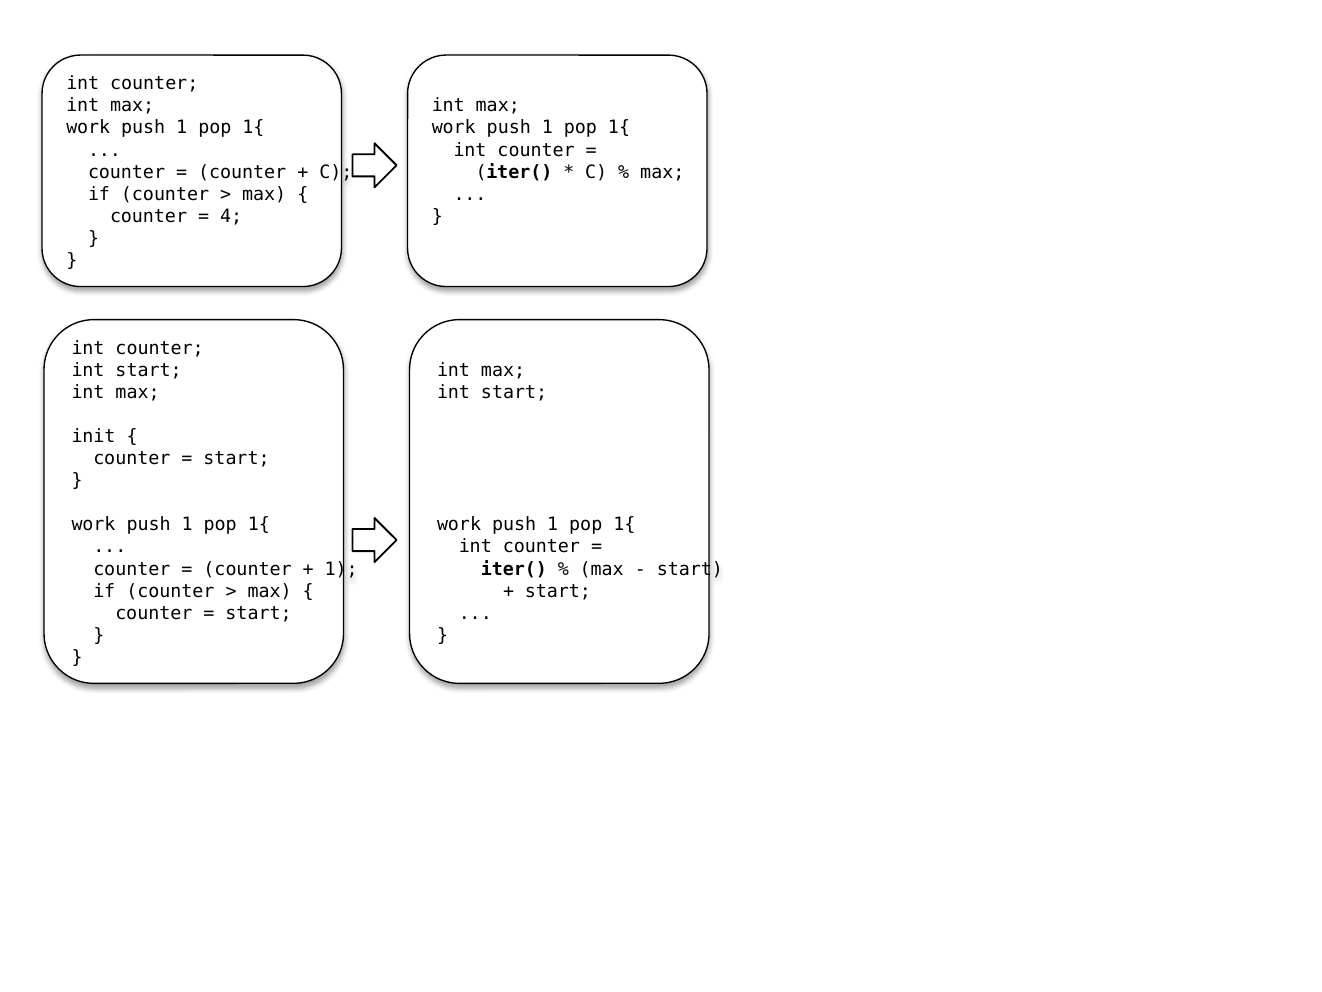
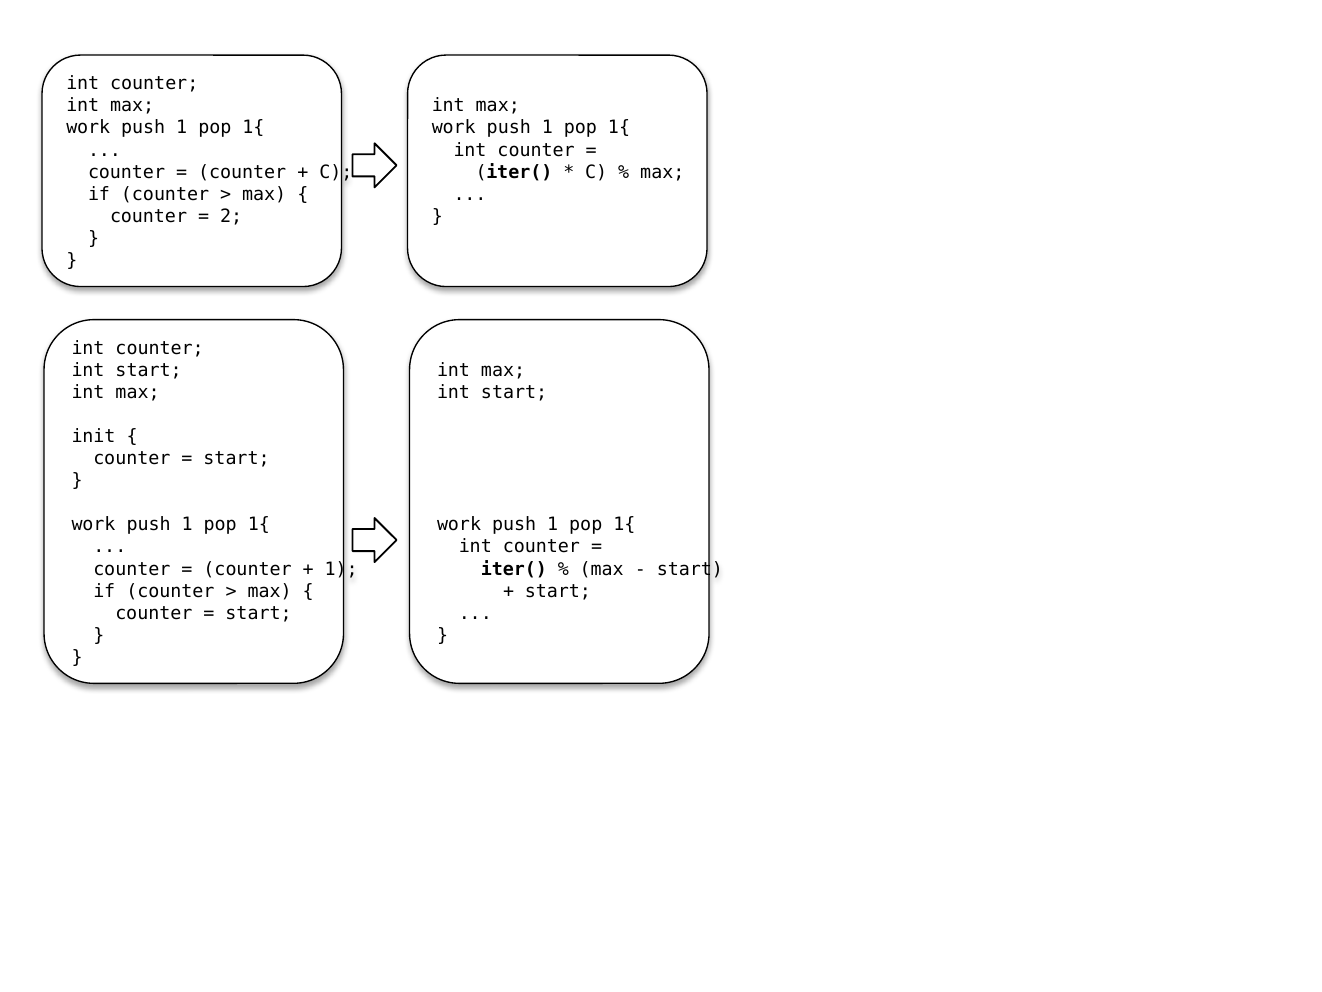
4: 4 -> 2
